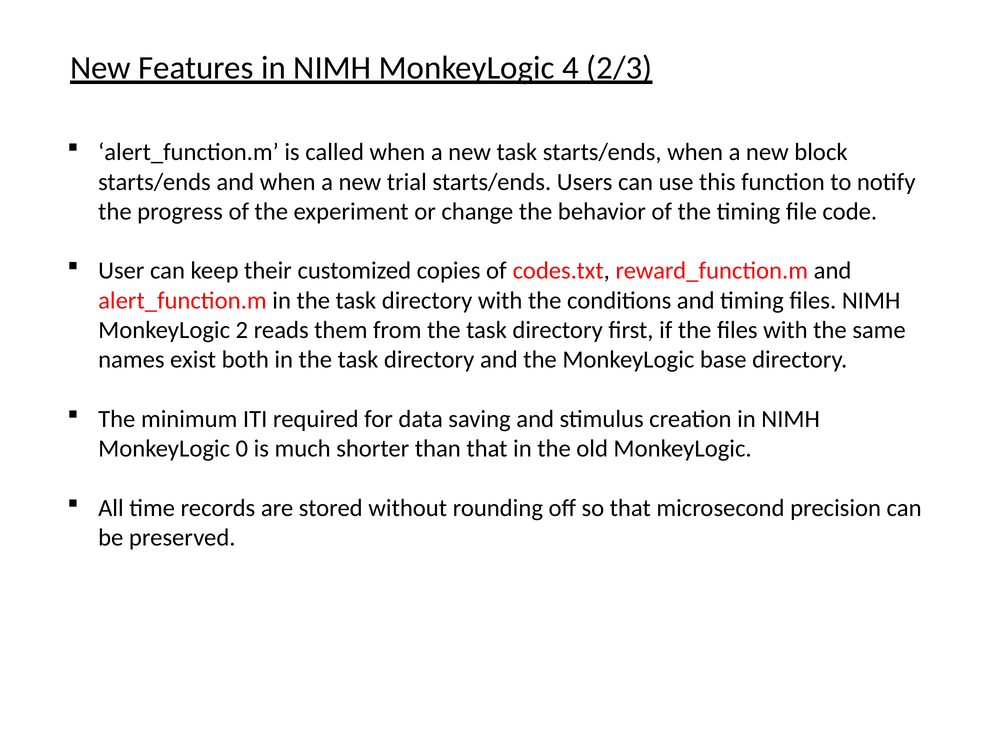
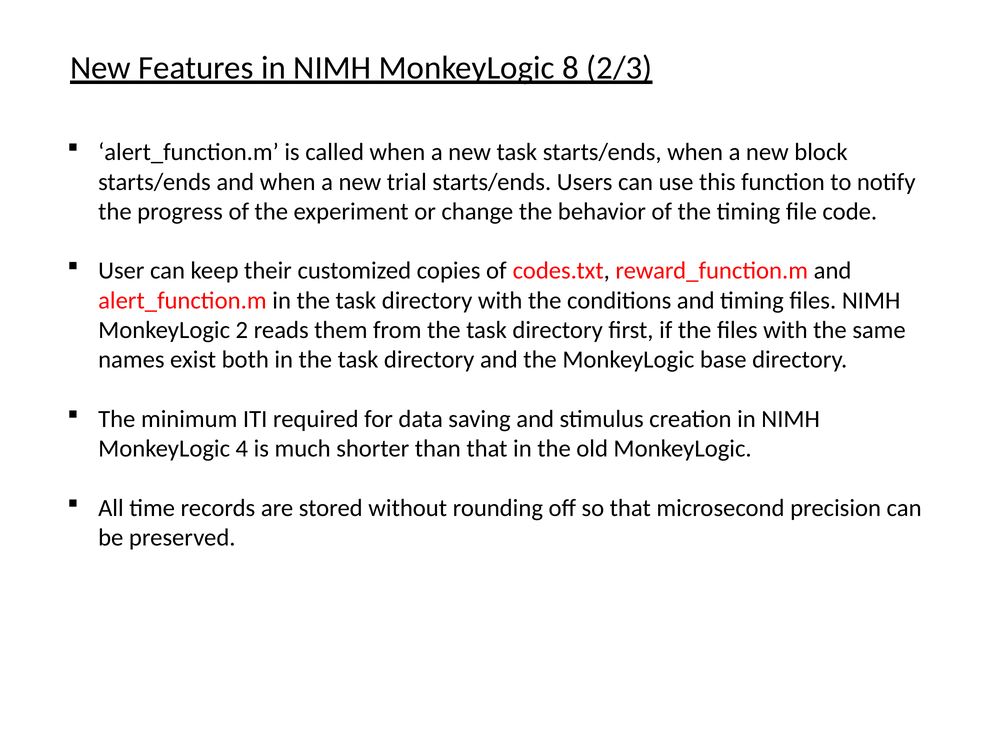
4: 4 -> 8
0: 0 -> 4
